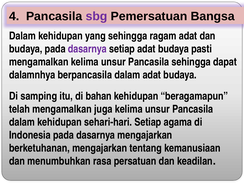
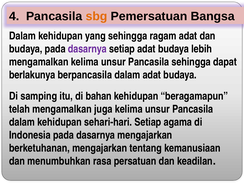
sbg colour: purple -> orange
pasti: pasti -> lebih
dalamnhya: dalamnhya -> berlakunya
